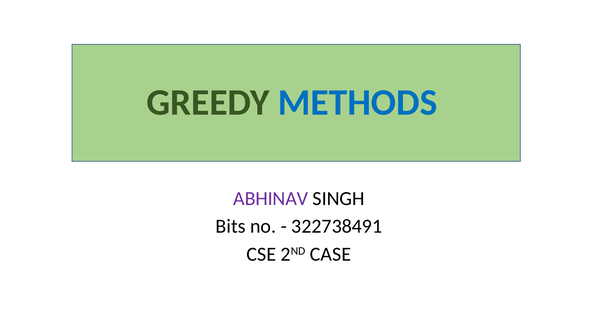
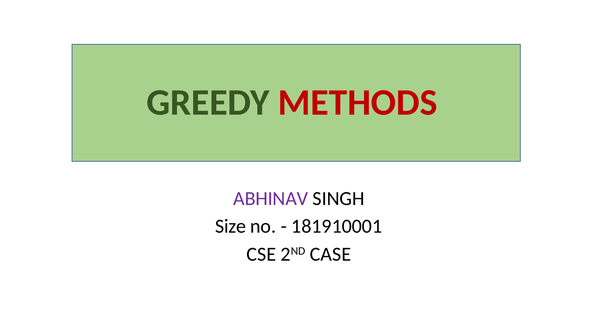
METHODS colour: blue -> red
Bits: Bits -> Size
322738491: 322738491 -> 181910001
